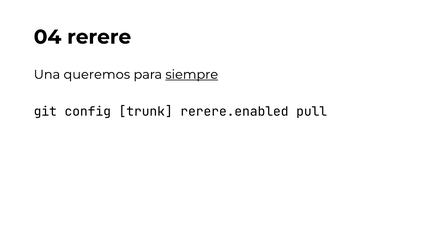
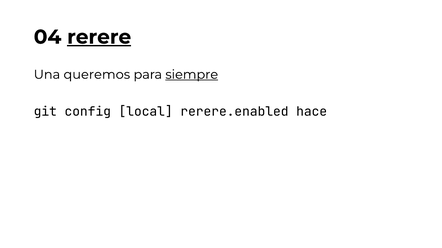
rerere underline: none -> present
trunk: trunk -> local
pull: pull -> hace
